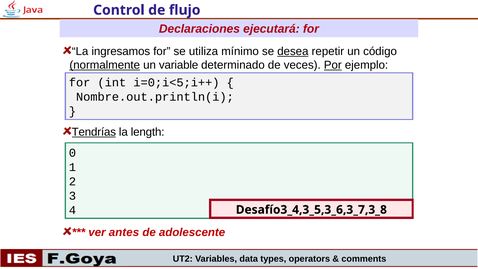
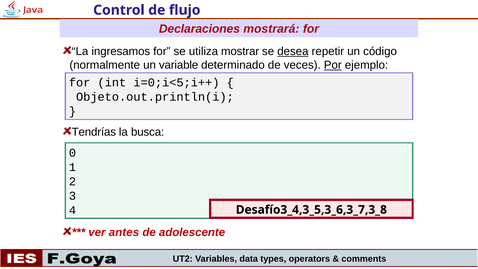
ejecutará: ejecutará -> mostrará
mínimo: mínimo -> mostrar
normalmente underline: present -> none
Nombre.out.println(i: Nombre.out.println(i -> Objeto.out.println(i
Tendrías underline: present -> none
length: length -> busca
